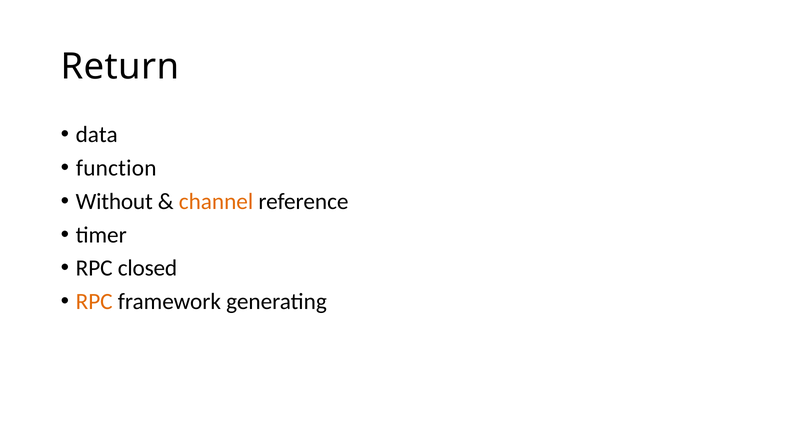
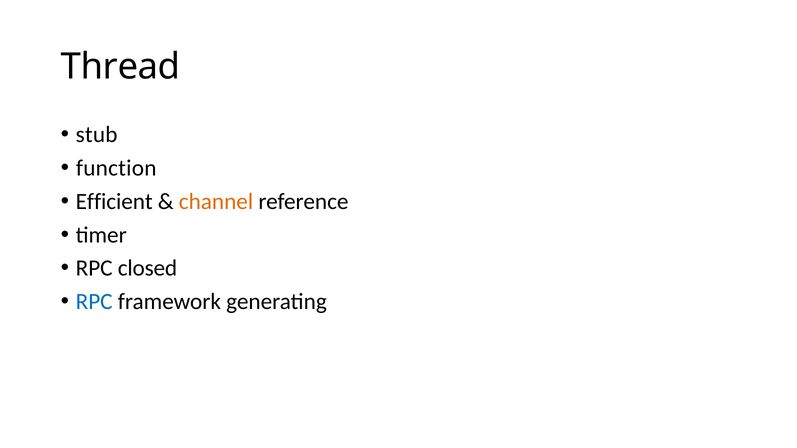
Return: Return -> Thread
data: data -> stub
Without: Without -> Efficient
RPC at (94, 302) colour: orange -> blue
